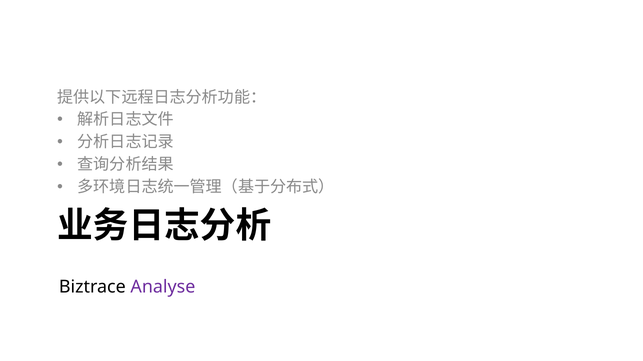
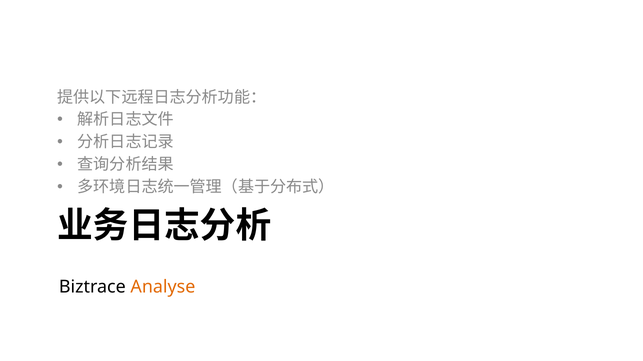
Analyse colour: purple -> orange
